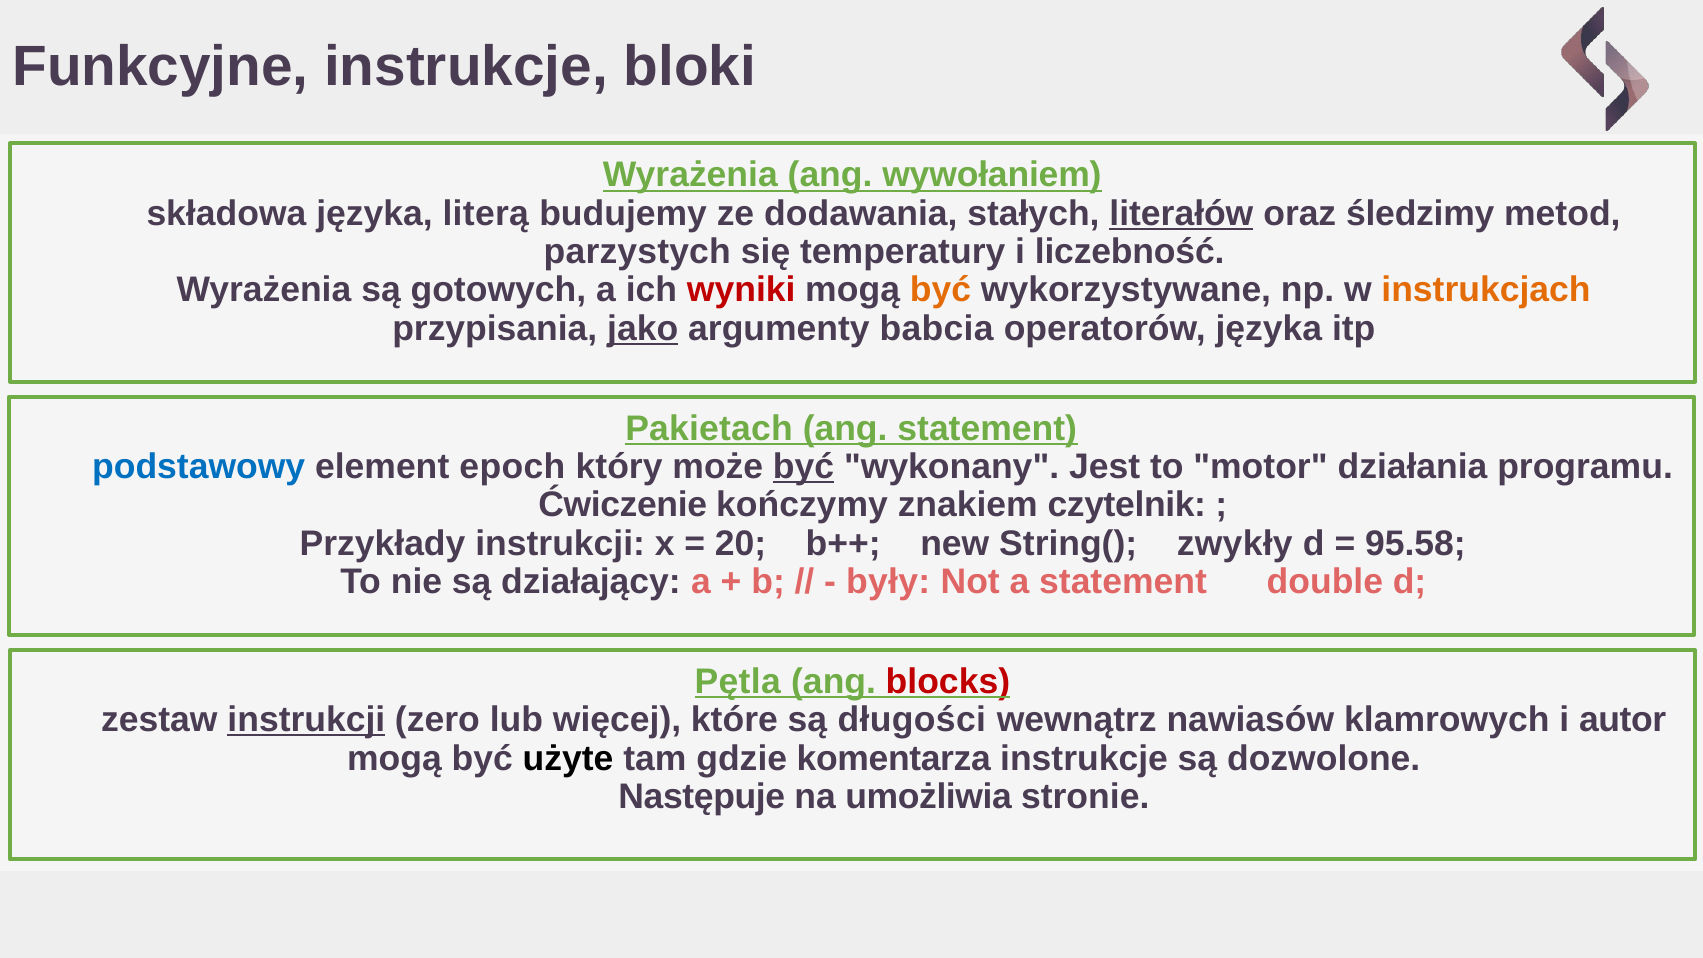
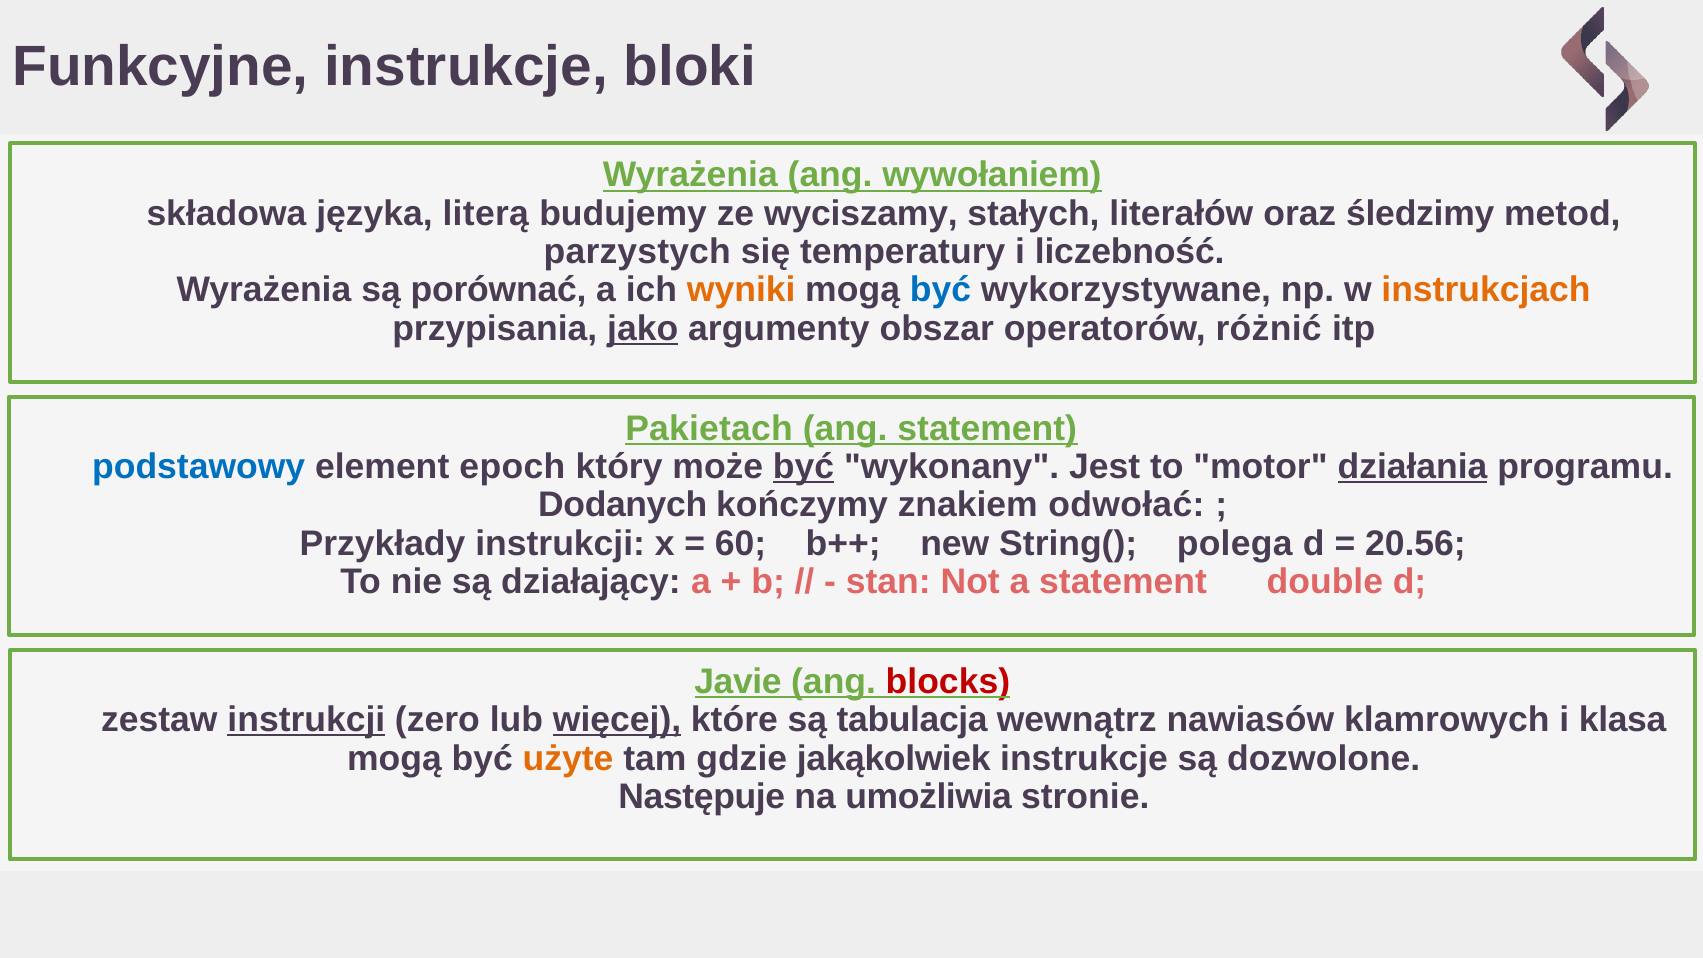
dodawania: dodawania -> wyciszamy
literałów underline: present -> none
gotowych: gotowych -> porównać
wyniki colour: red -> orange
być at (940, 290) colour: orange -> blue
babcia: babcia -> obszar
operatorów języka: języka -> różnić
działania underline: none -> present
Ćwiczenie: Ćwiczenie -> Dodanych
czytelnik: czytelnik -> odwołać
20: 20 -> 60
zwykły: zwykły -> polega
95.58: 95.58 -> 20.56
były: były -> stan
Pętla: Pętla -> Javie
więcej underline: none -> present
długości: długości -> tabulacja
autor: autor -> klasa
użyte colour: black -> orange
komentarza: komentarza -> jakąkolwiek
